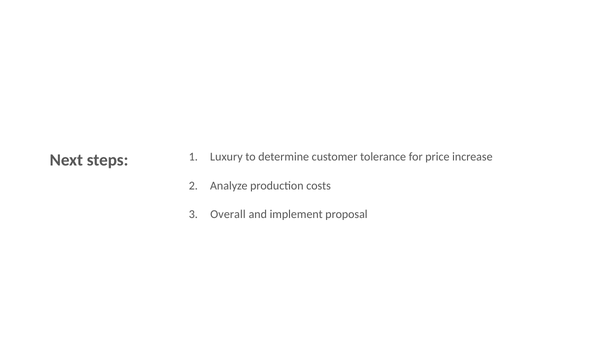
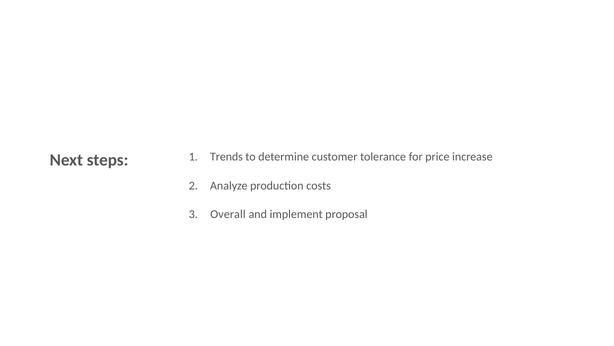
Luxury: Luxury -> Trends
